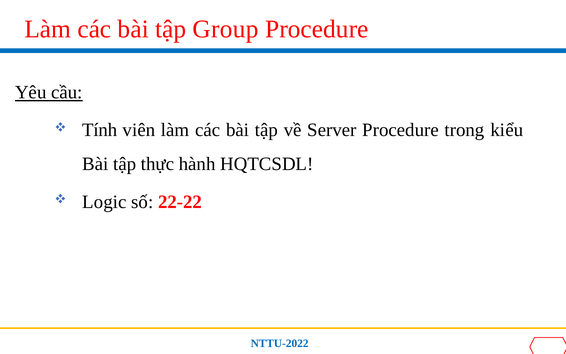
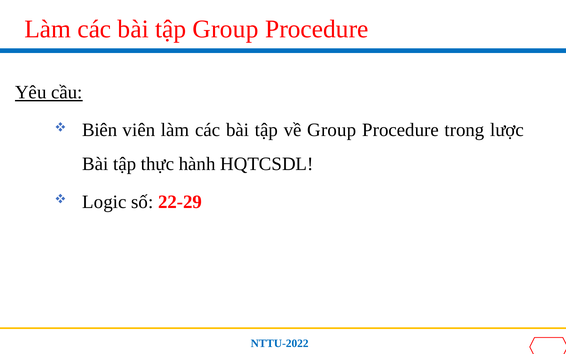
Tính: Tính -> Biên
về Server: Server -> Group
kiểu: kiểu -> lược
22-22: 22-22 -> 22-29
